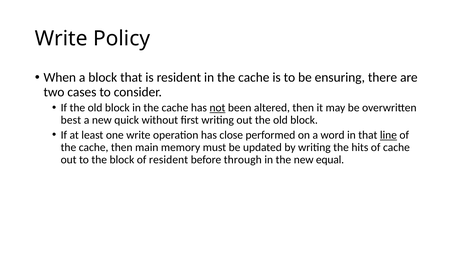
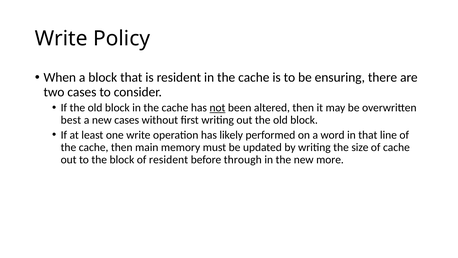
new quick: quick -> cases
close: close -> likely
line underline: present -> none
hits: hits -> size
equal: equal -> more
